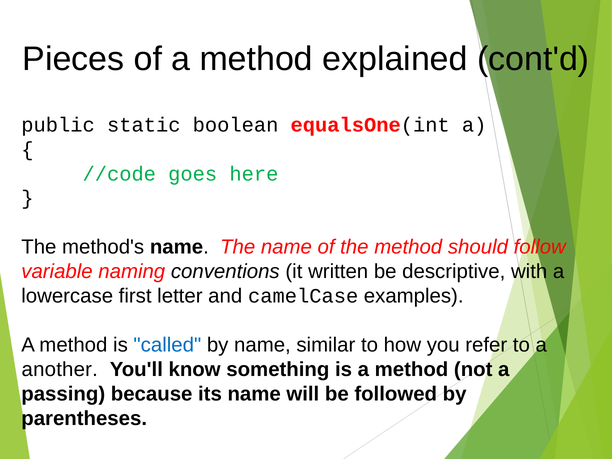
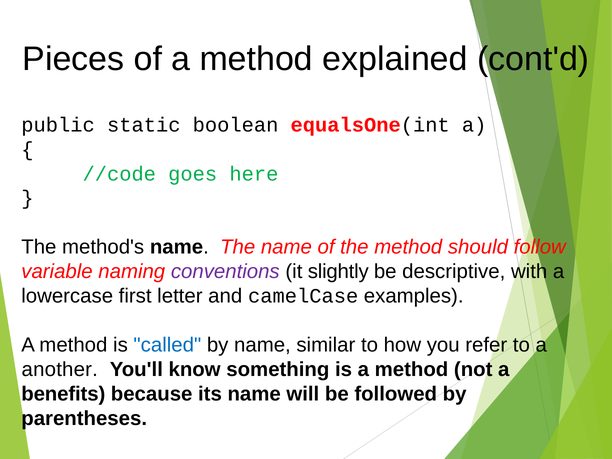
conventions colour: black -> purple
written: written -> slightly
passing: passing -> benefits
